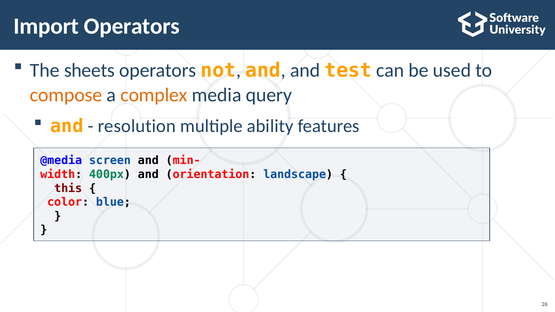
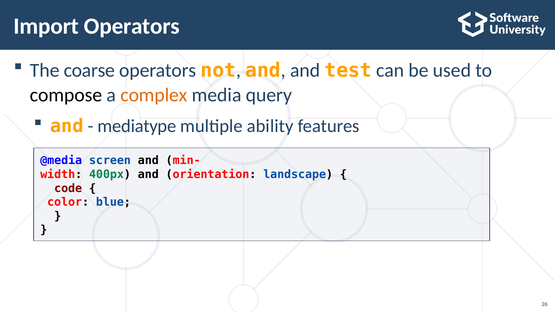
sheets: sheets -> coarse
compose colour: orange -> black
resolution: resolution -> mediatype
this: this -> code
